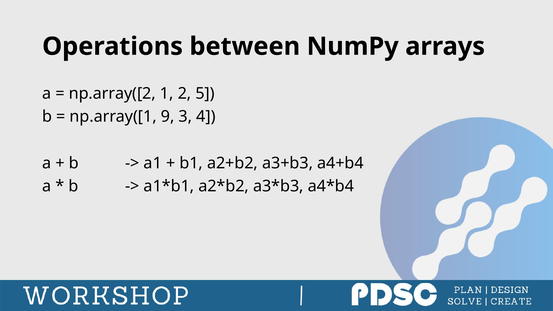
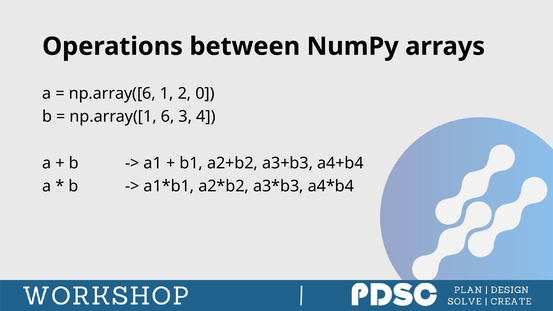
np.array([2: np.array([2 -> np.array([6
5: 5 -> 0
9: 9 -> 6
